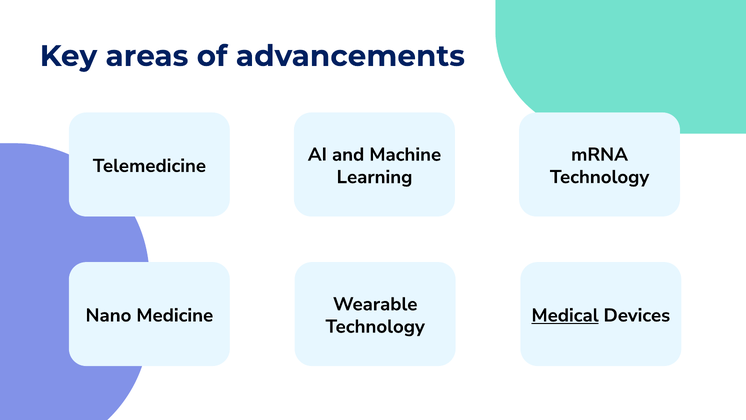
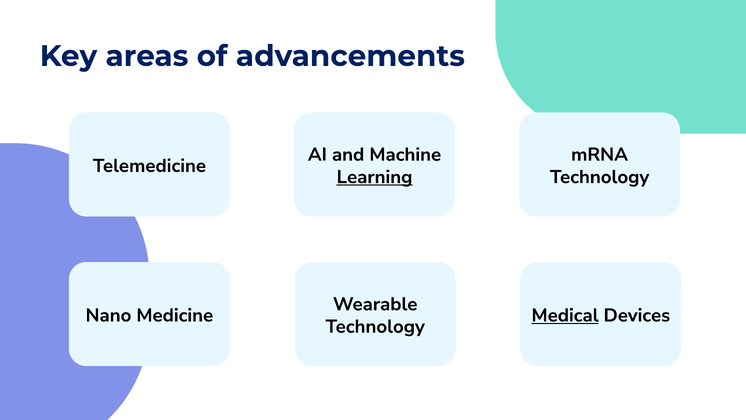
Learning underline: none -> present
